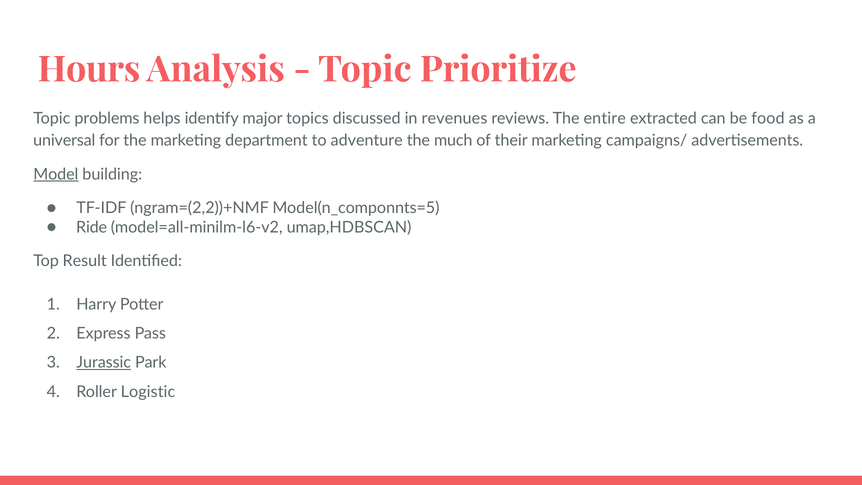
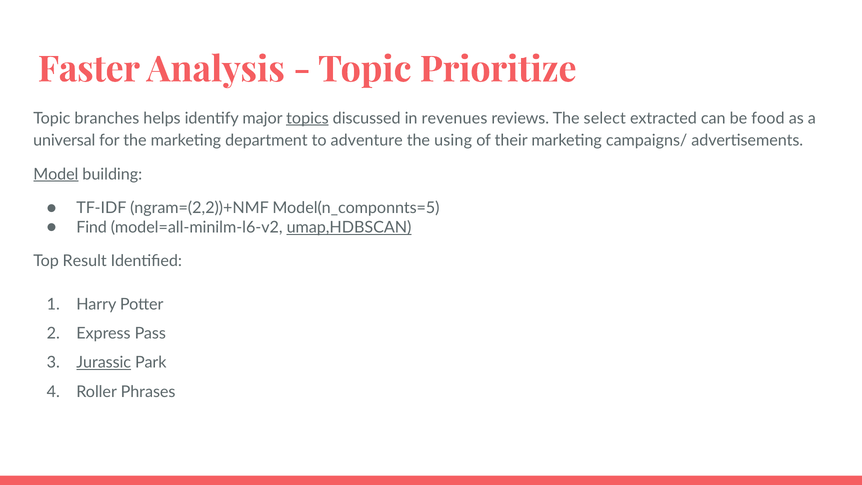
Hours: Hours -> Faster
problems: problems -> branches
topics underline: none -> present
entire: entire -> select
much: much -> using
Ride: Ride -> Find
umap,HDBSCAN underline: none -> present
Logistic: Logistic -> Phrases
